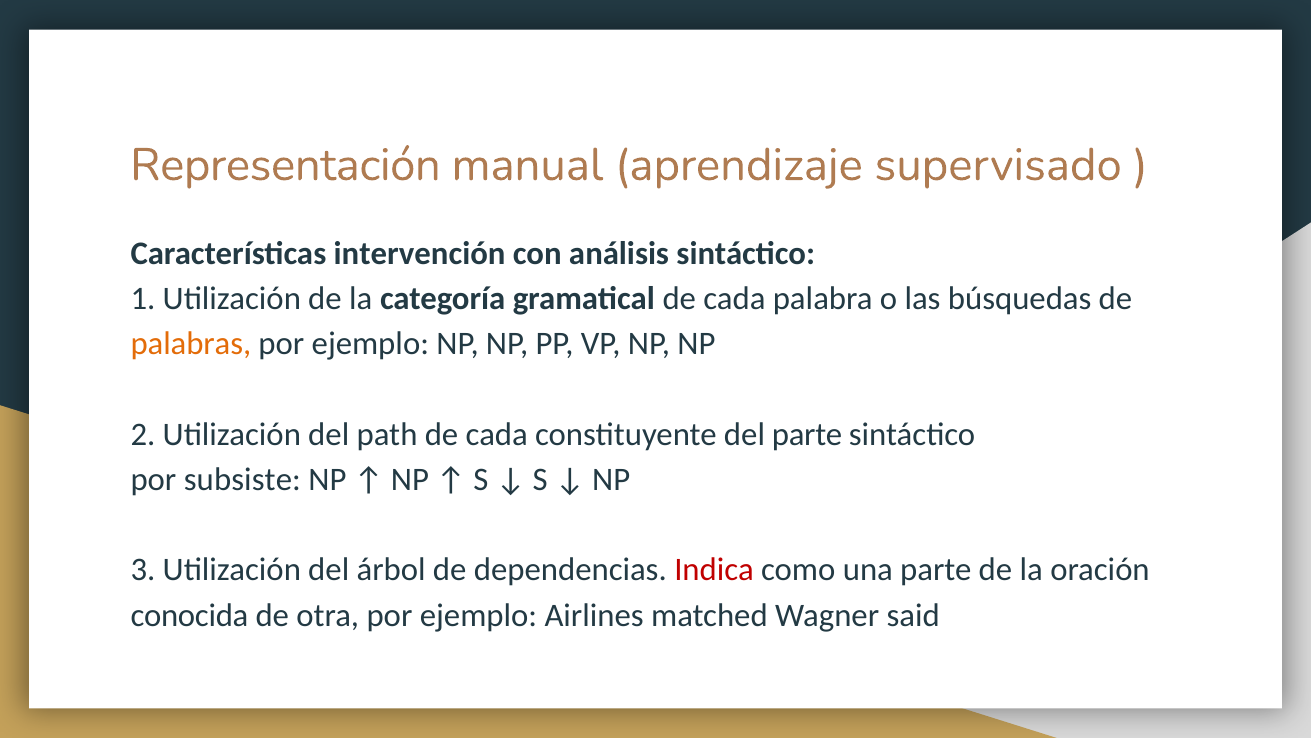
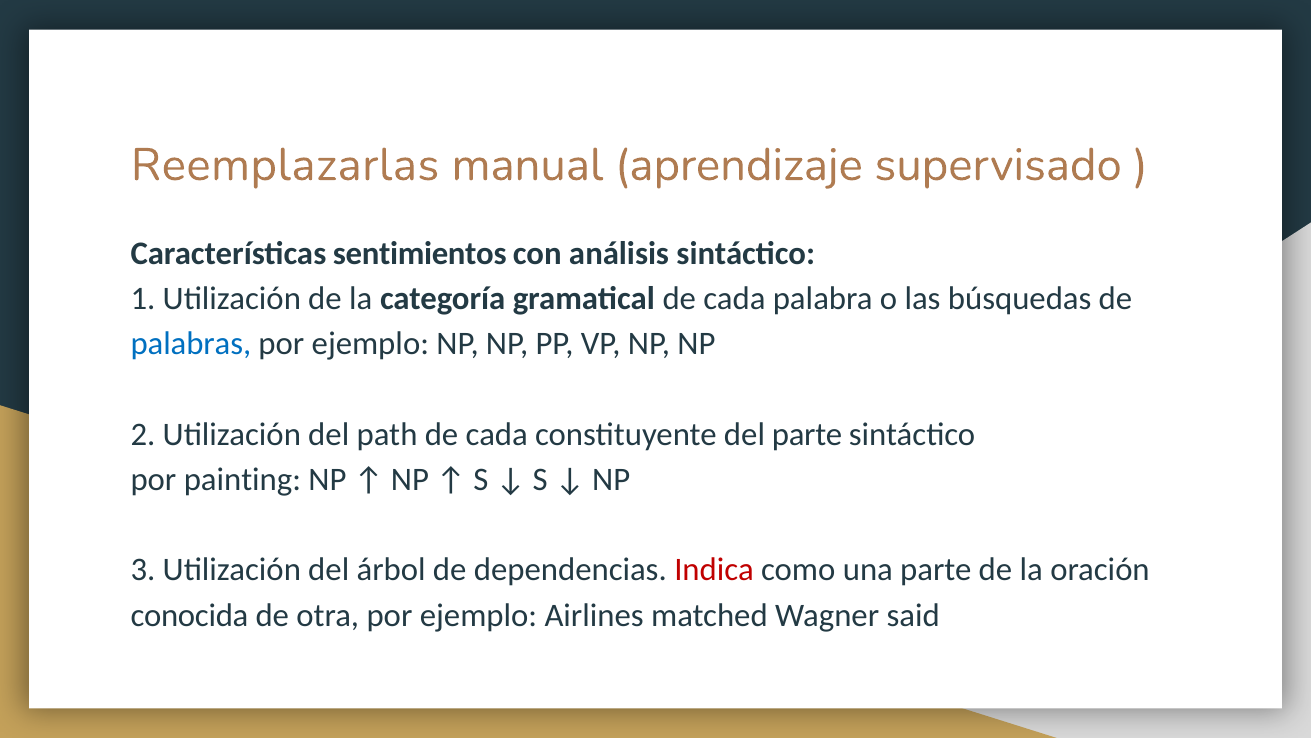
Representación: Representación -> Reemplazarlas
intervención: intervención -> sentimientos
palabras colour: orange -> blue
subsiste: subsiste -> painting
